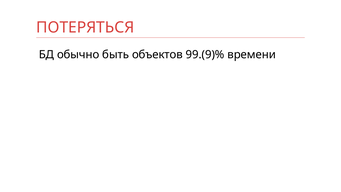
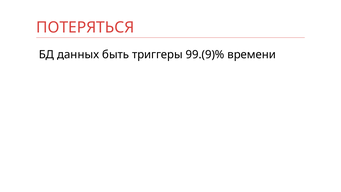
обычно: обычно -> данных
объектов: объектов -> триггеры
